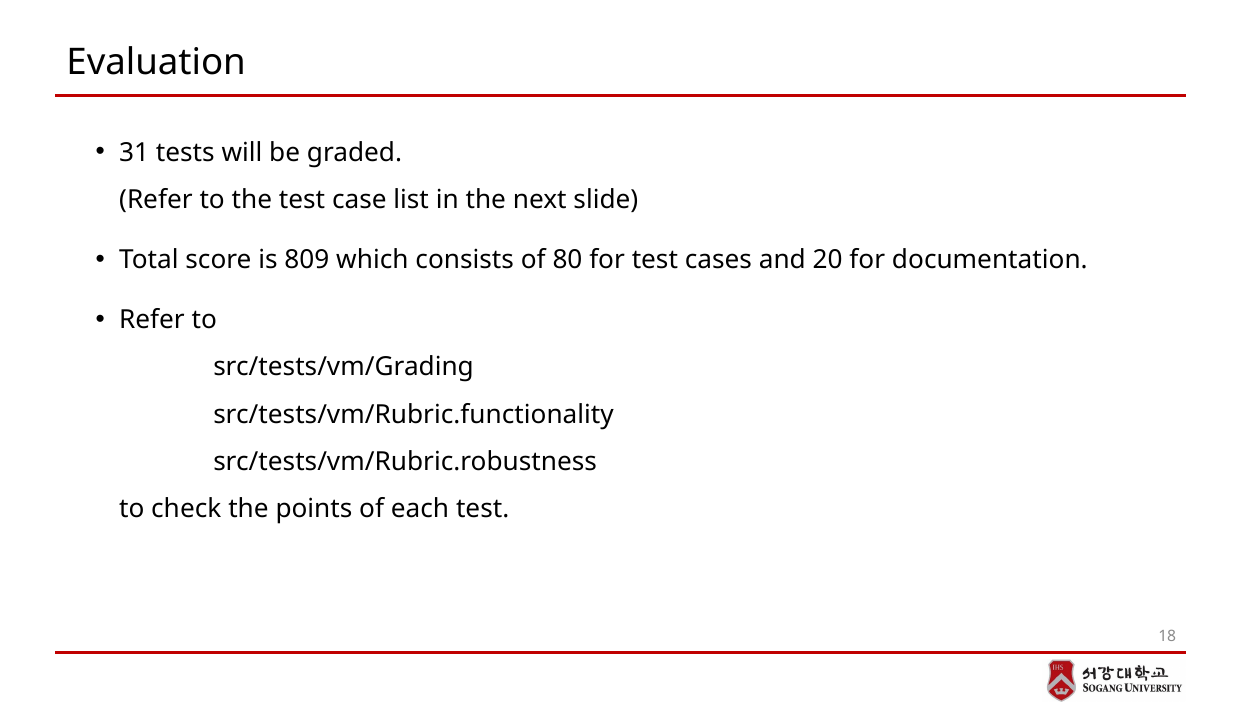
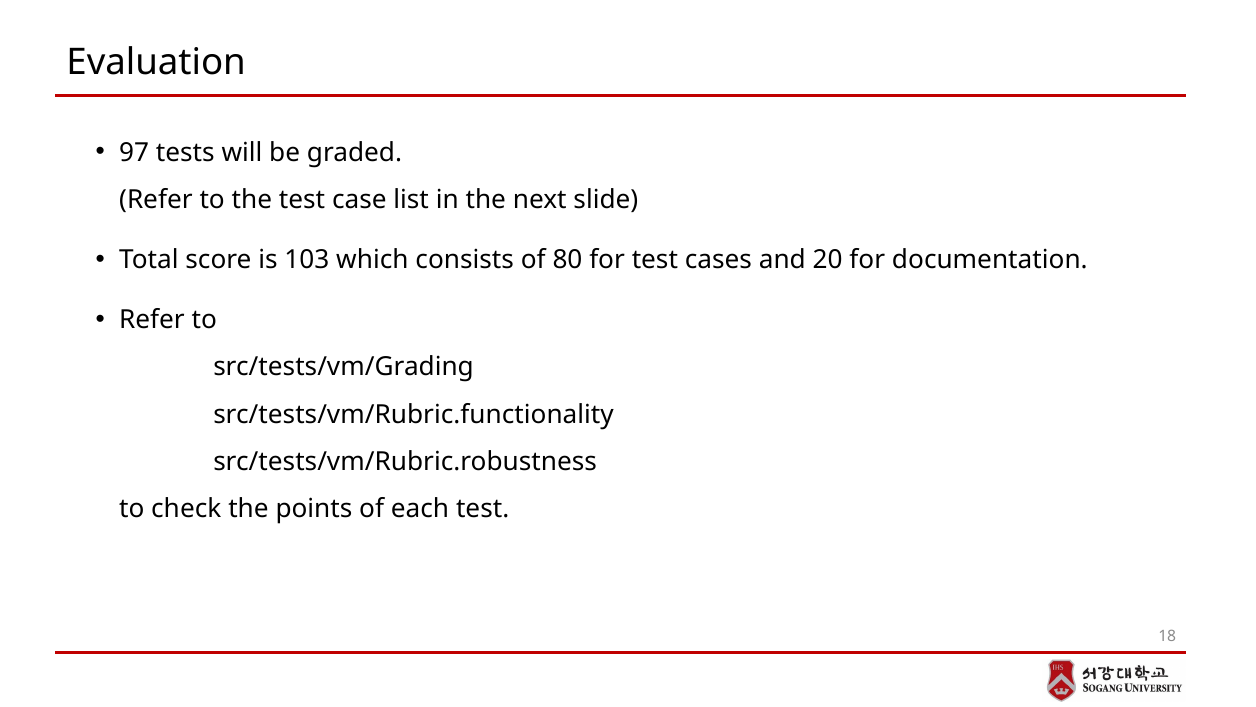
31: 31 -> 97
809: 809 -> 103
